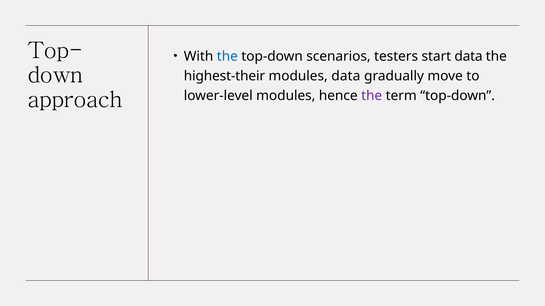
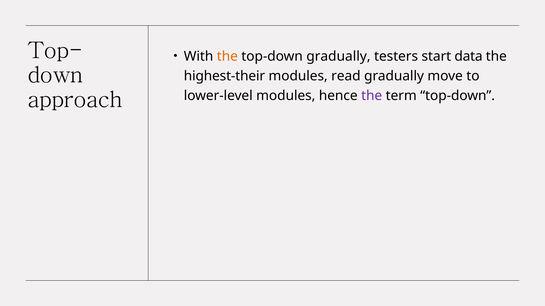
the at (227, 56) colour: blue -> orange
top-down scenarios: scenarios -> gradually
modules data: data -> read
